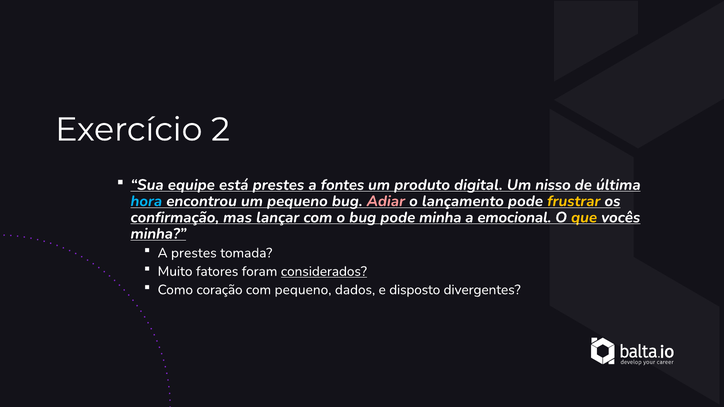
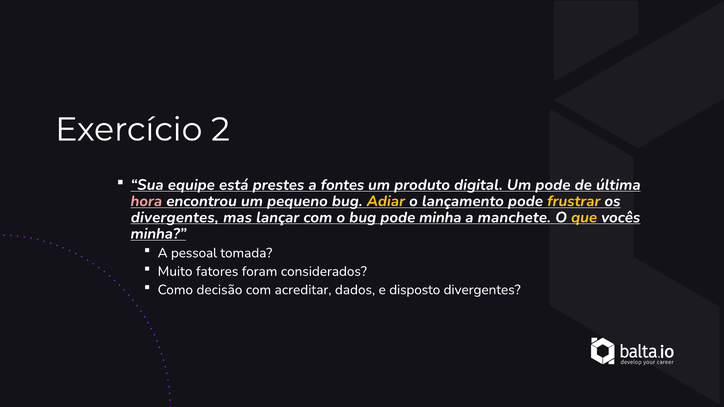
Um nisso: nisso -> pode
hora colour: light blue -> pink
Adiar colour: pink -> yellow
confirmação at (175, 218): confirmação -> divergentes
emocional: emocional -> manchete
A prestes: prestes -> pessoal
considerados underline: present -> none
coração: coração -> decisão
com pequeno: pequeno -> acreditar
